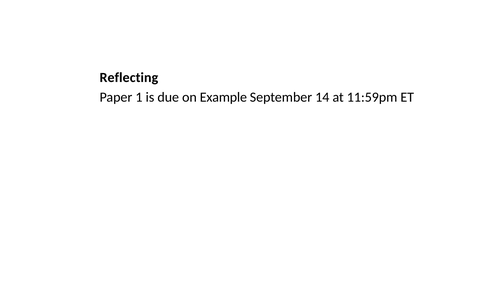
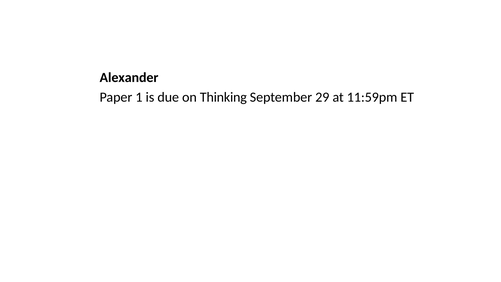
Reflecting: Reflecting -> Alexander
Example: Example -> Thinking
14: 14 -> 29
